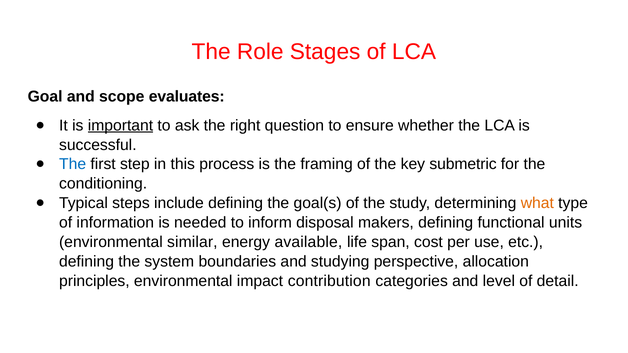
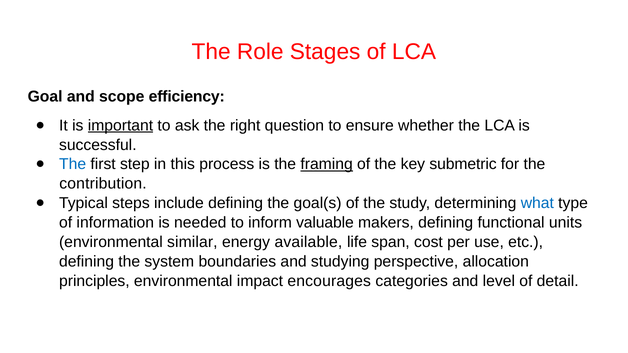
evaluates: evaluates -> efficiency
framing underline: none -> present
conditioning: conditioning -> contribution
what colour: orange -> blue
disposal: disposal -> valuable
contribution: contribution -> encourages
